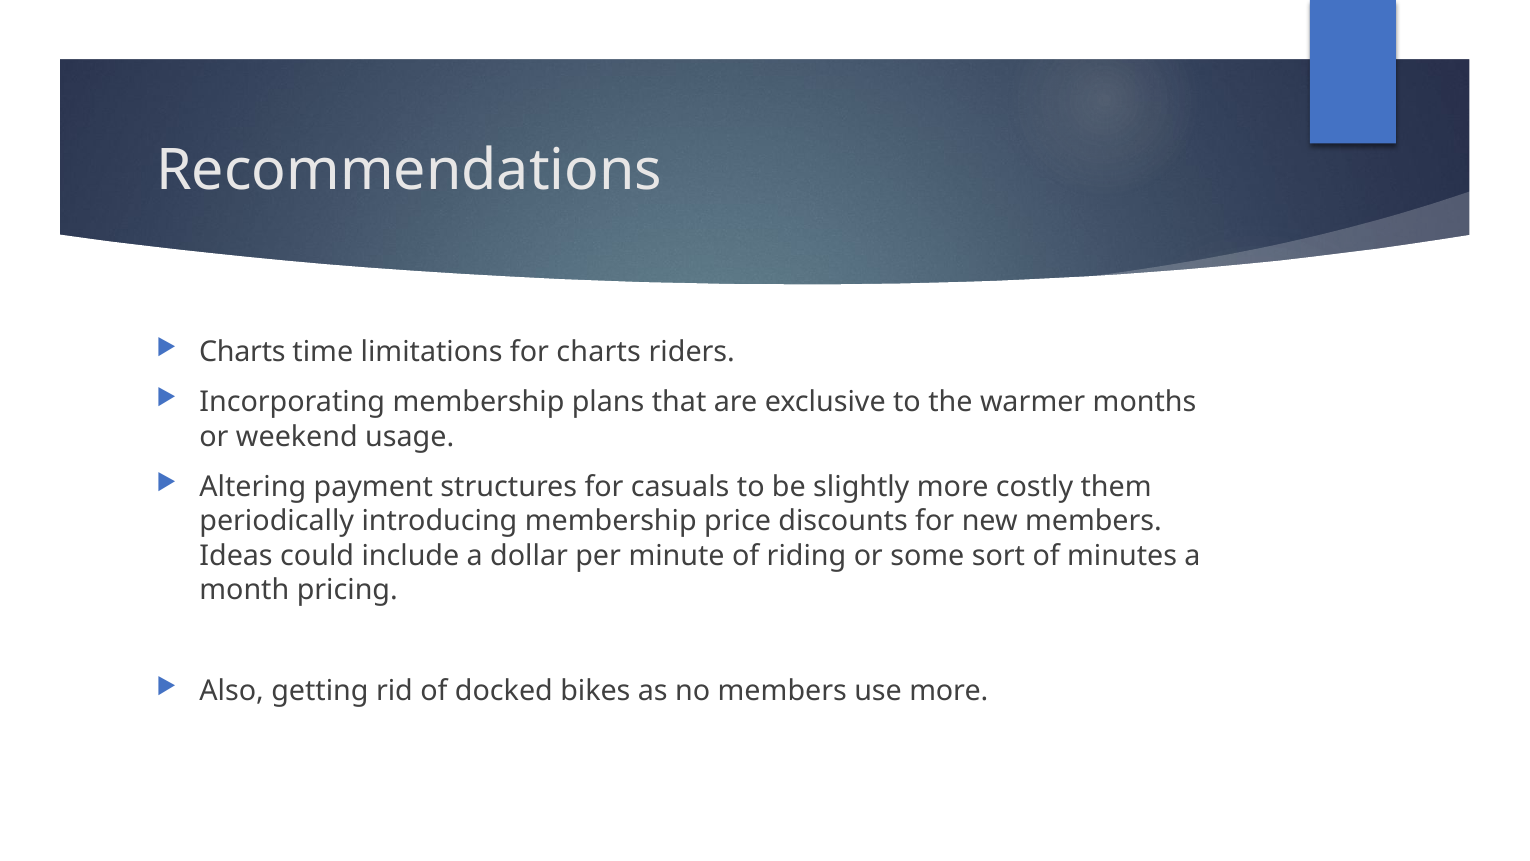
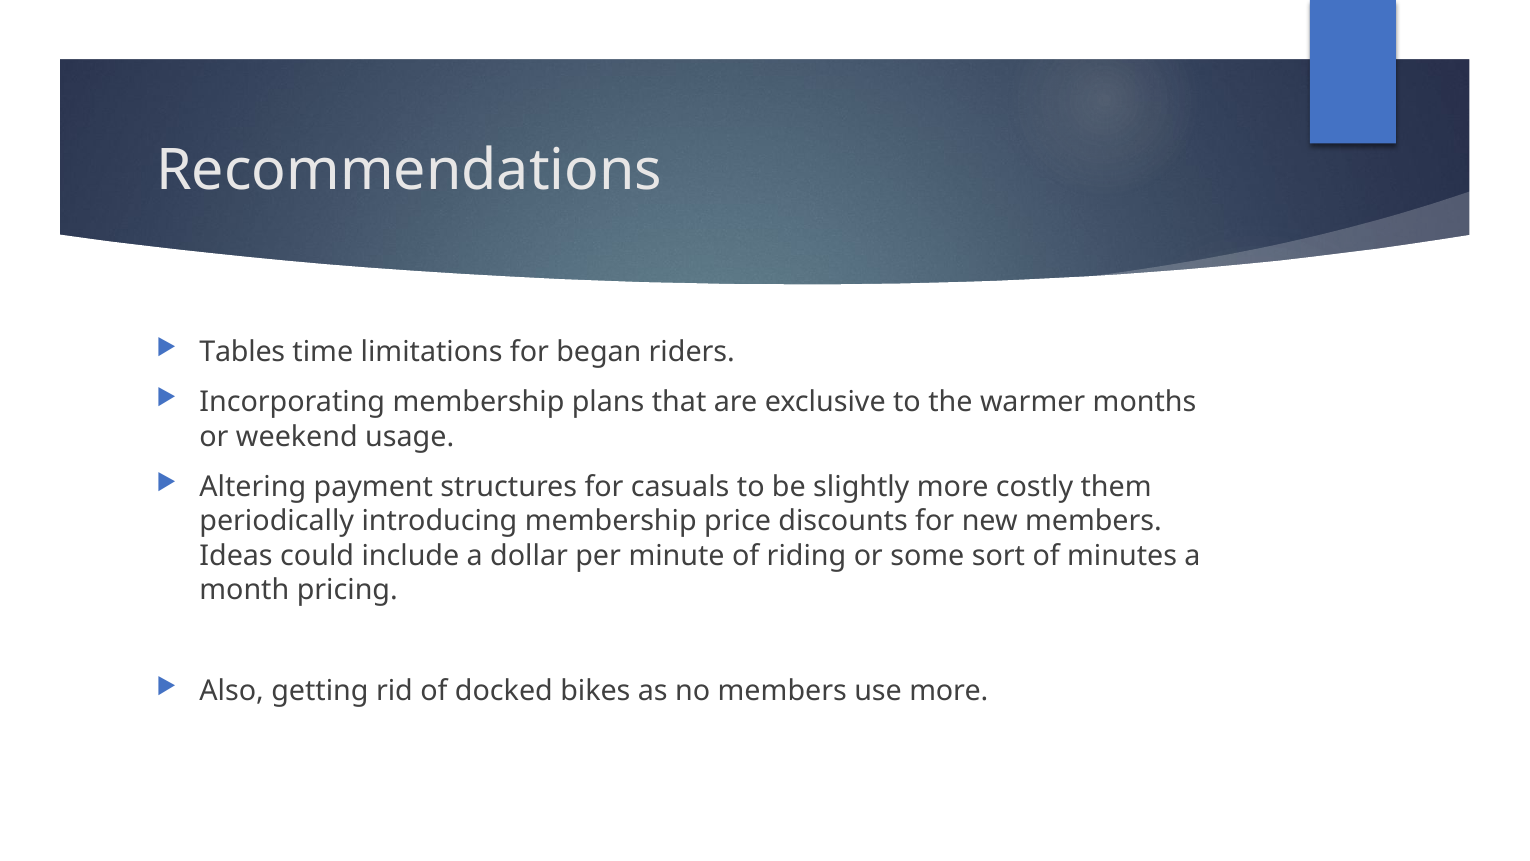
Charts at (242, 352): Charts -> Tables
for charts: charts -> began
